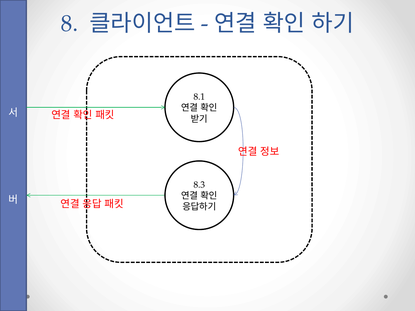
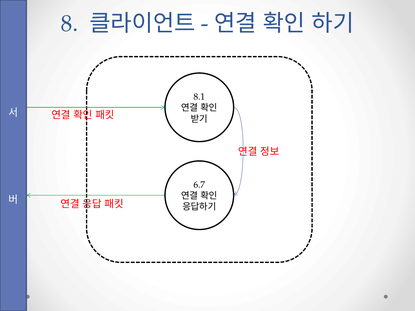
8.3: 8.3 -> 6.7
